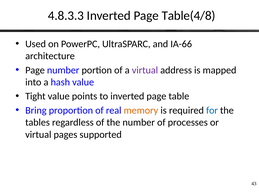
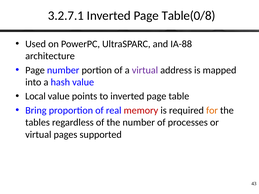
4.8.3.3: 4.8.3.3 -> 3.2.7.1
Table(4/8: Table(4/8 -> Table(0/8
IA-66: IA-66 -> IA-88
Tight: Tight -> Local
memory colour: orange -> red
for colour: blue -> orange
